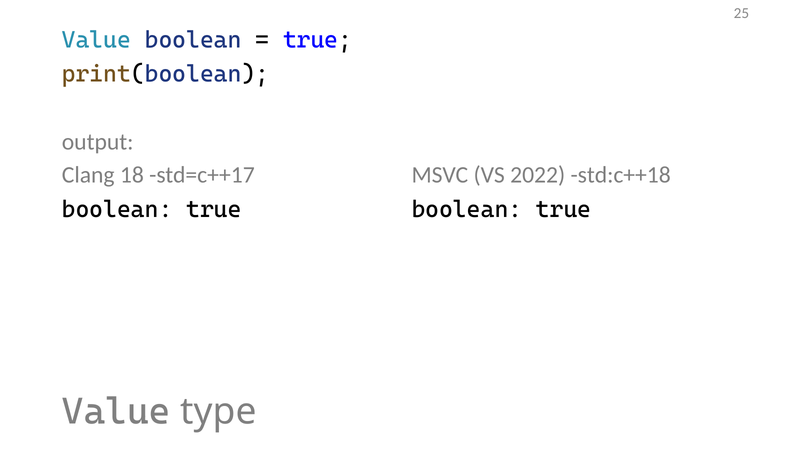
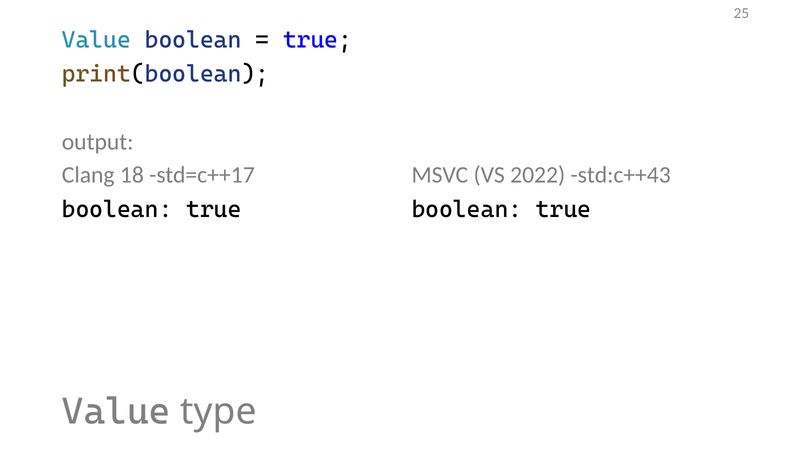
std:c++18: std:c++18 -> std:c++43
